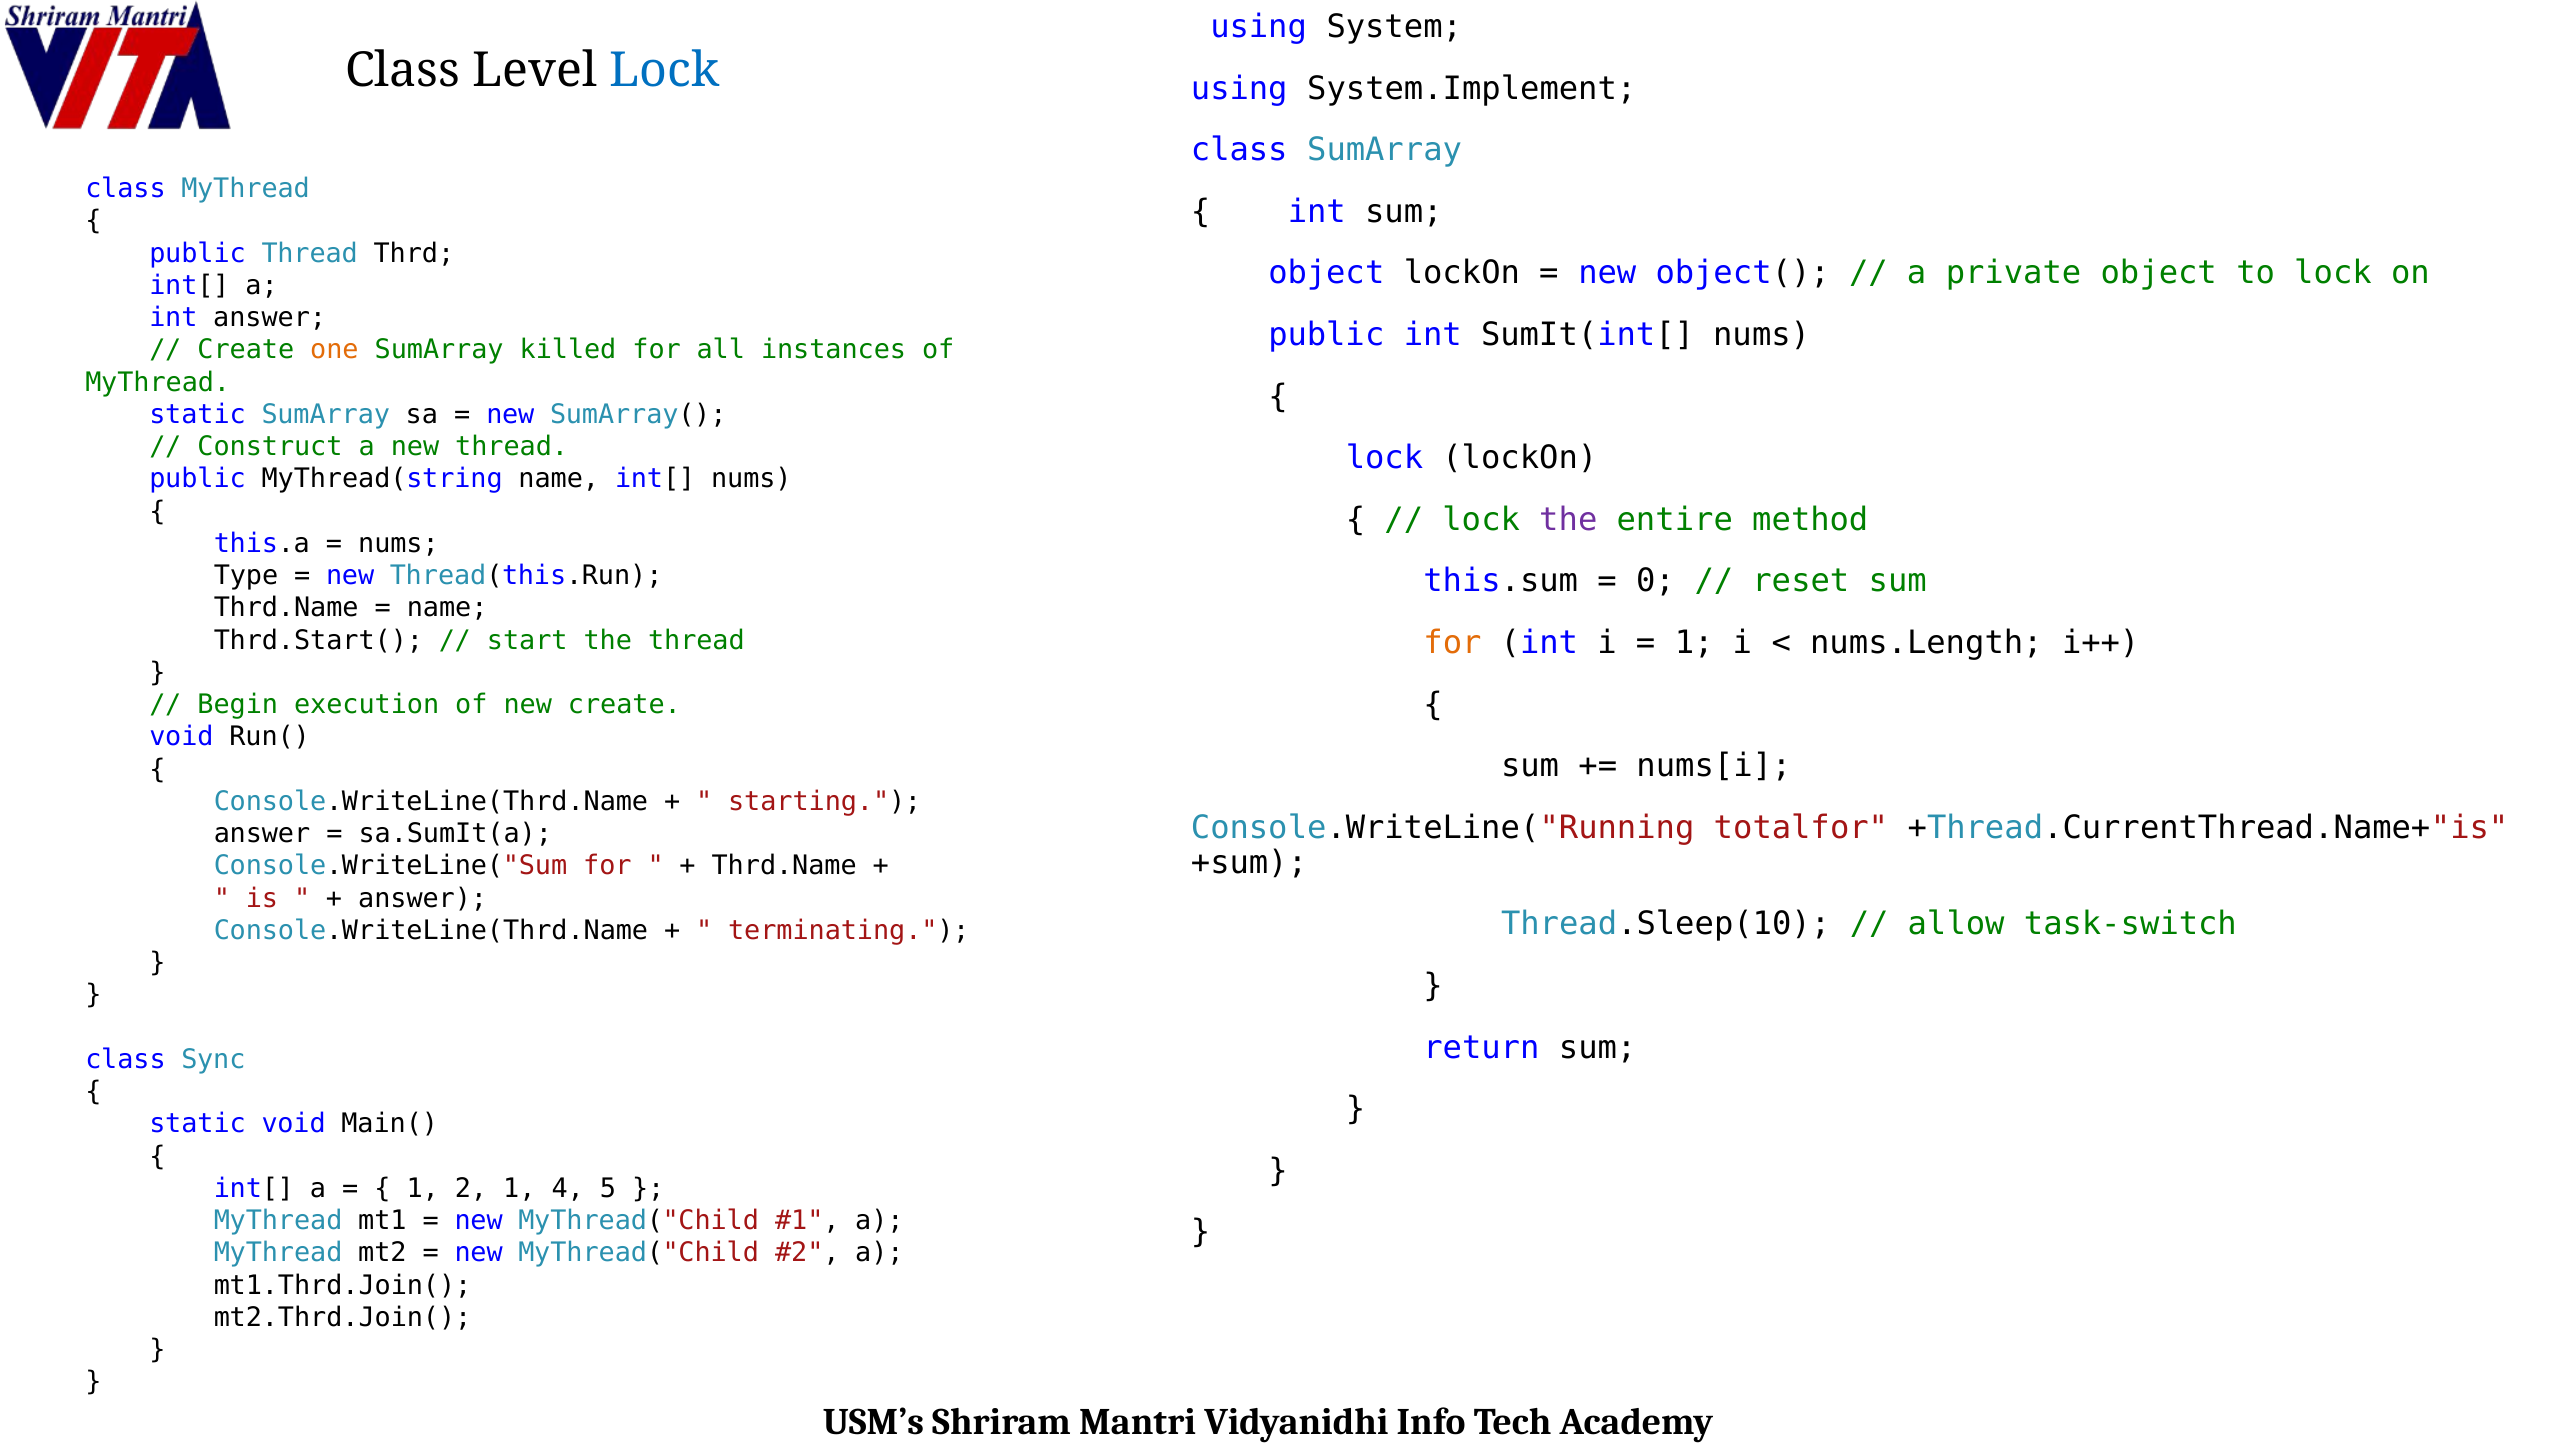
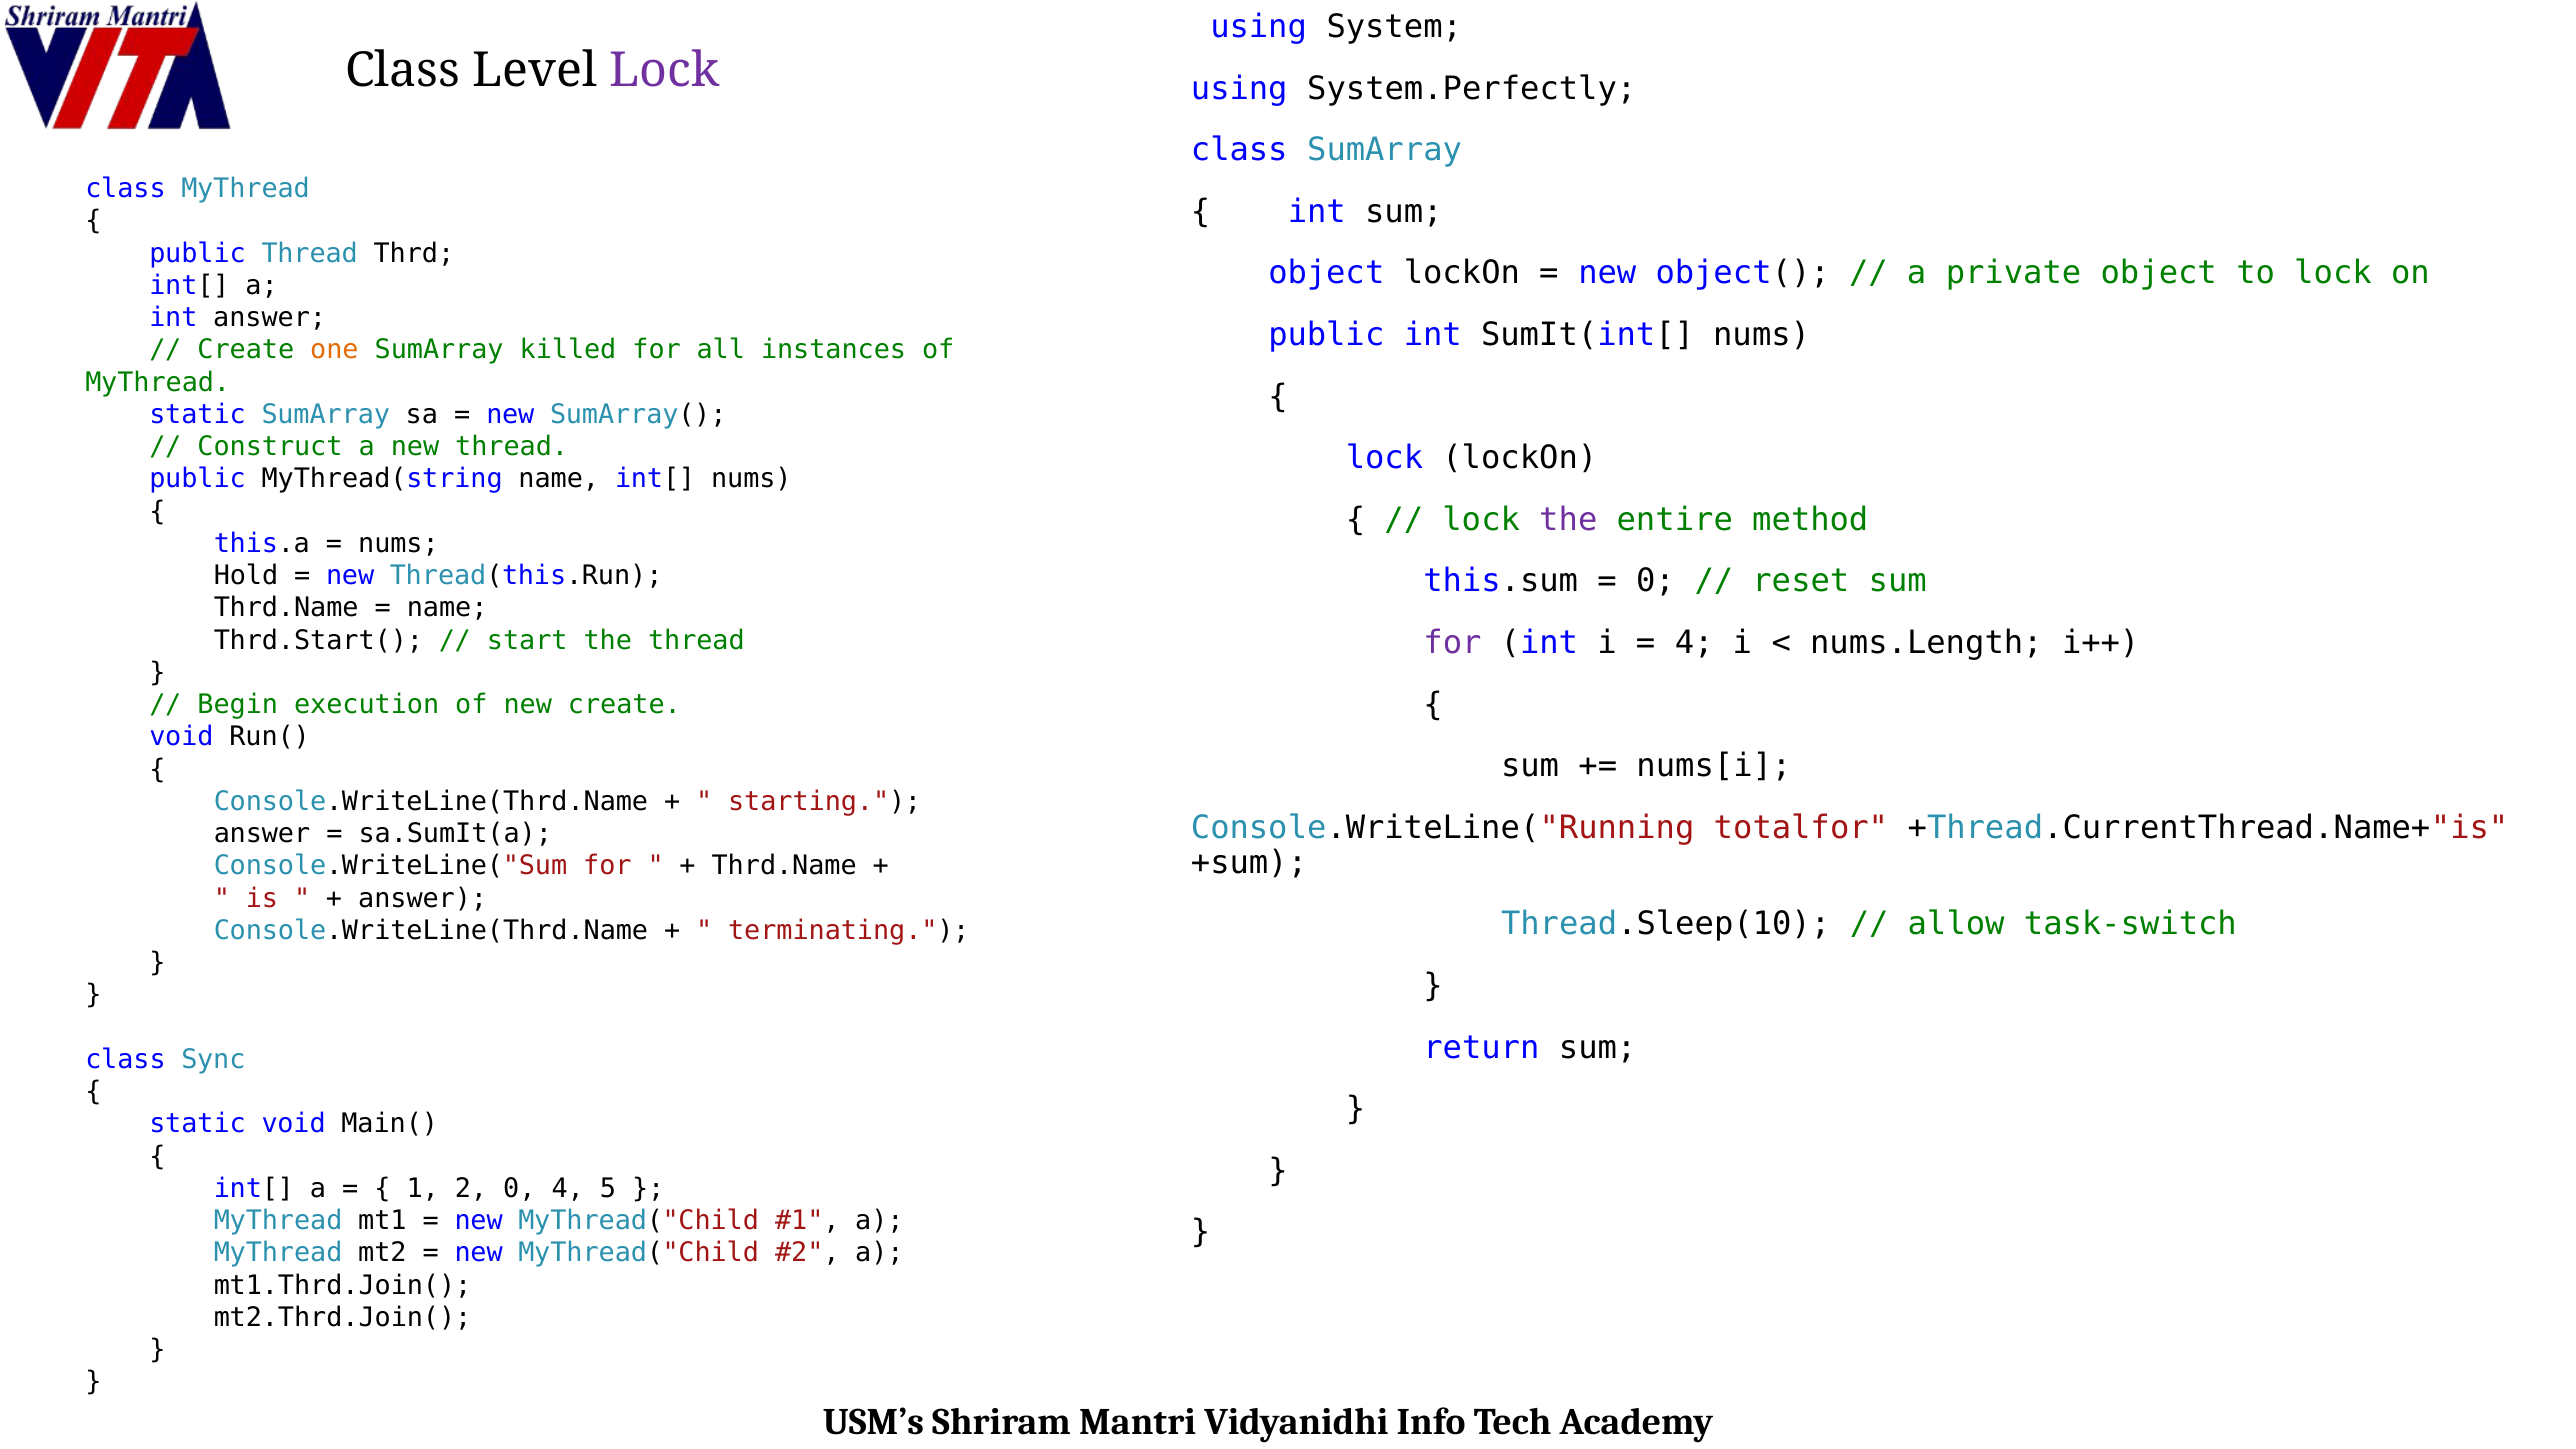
Lock at (665, 71) colour: blue -> purple
System.Implement: System.Implement -> System.Perfectly
Type: Type -> Hold
for at (1452, 643) colour: orange -> purple
1 at (1694, 643): 1 -> 4
2 1: 1 -> 0
